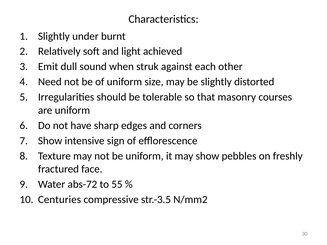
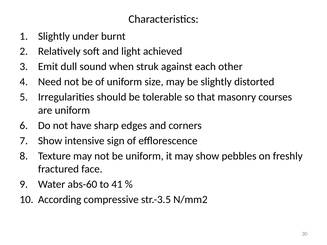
abs-72: abs-72 -> abs-60
55: 55 -> 41
Centuries: Centuries -> According
